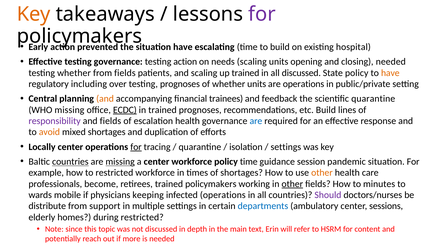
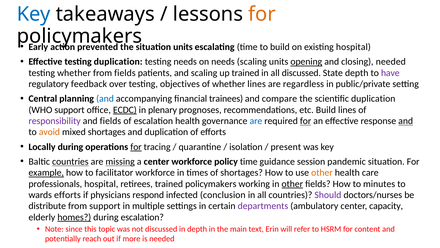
Key at (34, 14) colour: orange -> blue
for at (262, 14) colour: purple -> orange
situation have: have -> units
testing governance: governance -> duplication
testing action: action -> needs
opening underline: none -> present
State policy: policy -> depth
have at (390, 73) colour: orange -> purple
including: including -> feedback
testing prognoses: prognoses -> objectives
whether units: units -> lines
are operations: operations -> regardless
and at (105, 99) colour: orange -> blue
feedback: feedback -> compare
scientific quarantine: quarantine -> duplication
WHO missing: missing -> support
in trained: trained -> plenary
for at (306, 121) underline: none -> present
and at (406, 121) underline: none -> present
Locally center: center -> during
settings at (286, 147): settings -> present
example underline: none -> present
to restricted: restricted -> facilitator
professionals become: become -> hospital
wards mobile: mobile -> efforts
keeping: keeping -> respond
infected operations: operations -> conclusion
departments colour: blue -> purple
sessions: sessions -> capacity
homes underline: none -> present
during restricted: restricted -> escalation
